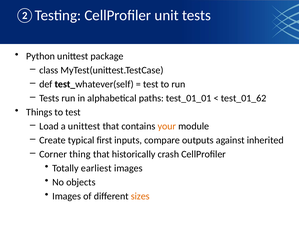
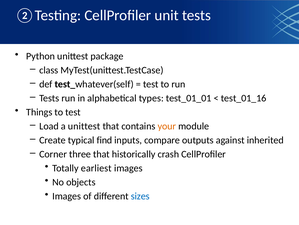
paths: paths -> types
test_01_62: test_01_62 -> test_01_16
first: first -> find
thing: thing -> three
sizes colour: orange -> blue
